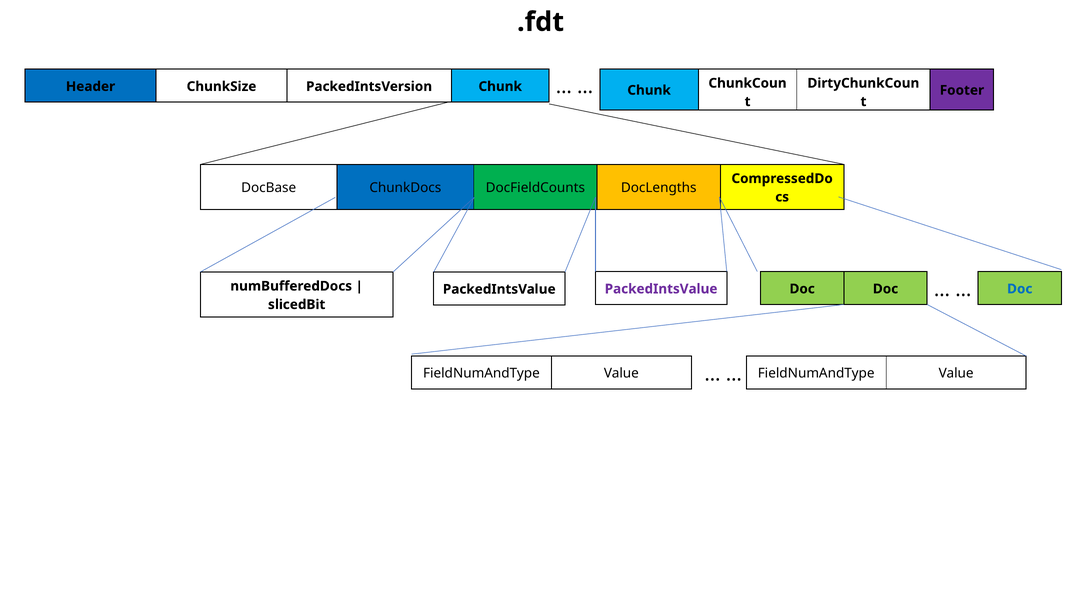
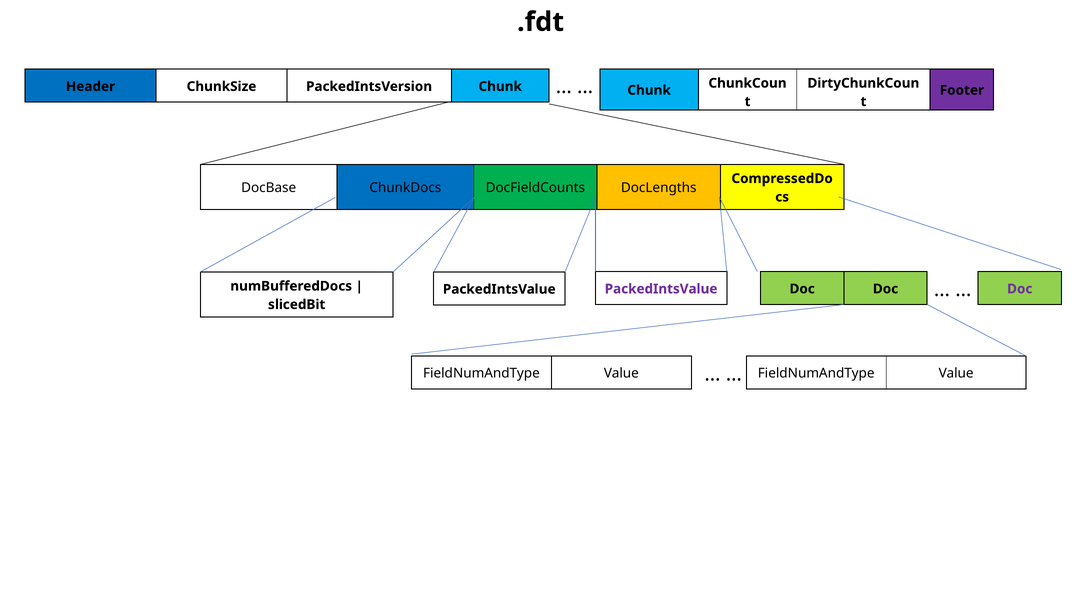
Doc at (1020, 289) colour: blue -> purple
